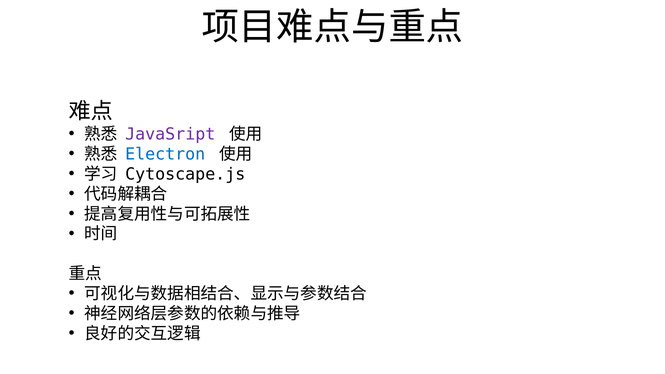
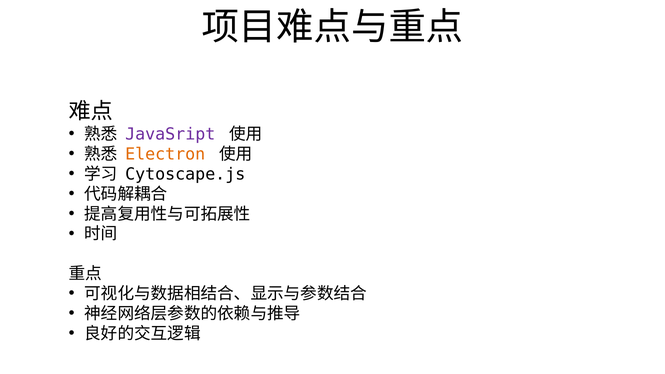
Electron colour: blue -> orange
